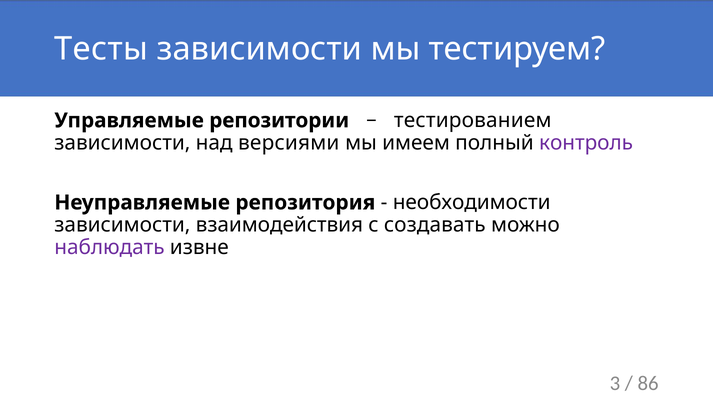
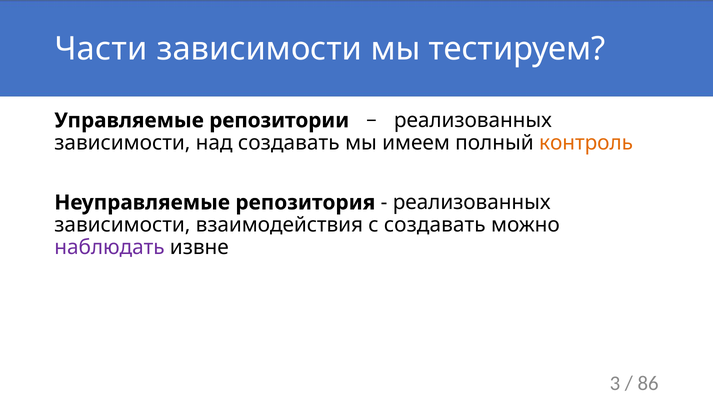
Тесты: Тесты -> Части
тестированием at (473, 121): тестированием -> реализованных
над версиями: версиями -> создавать
контроль colour: purple -> orange
необходимости at (472, 203): необходимости -> реализованных
